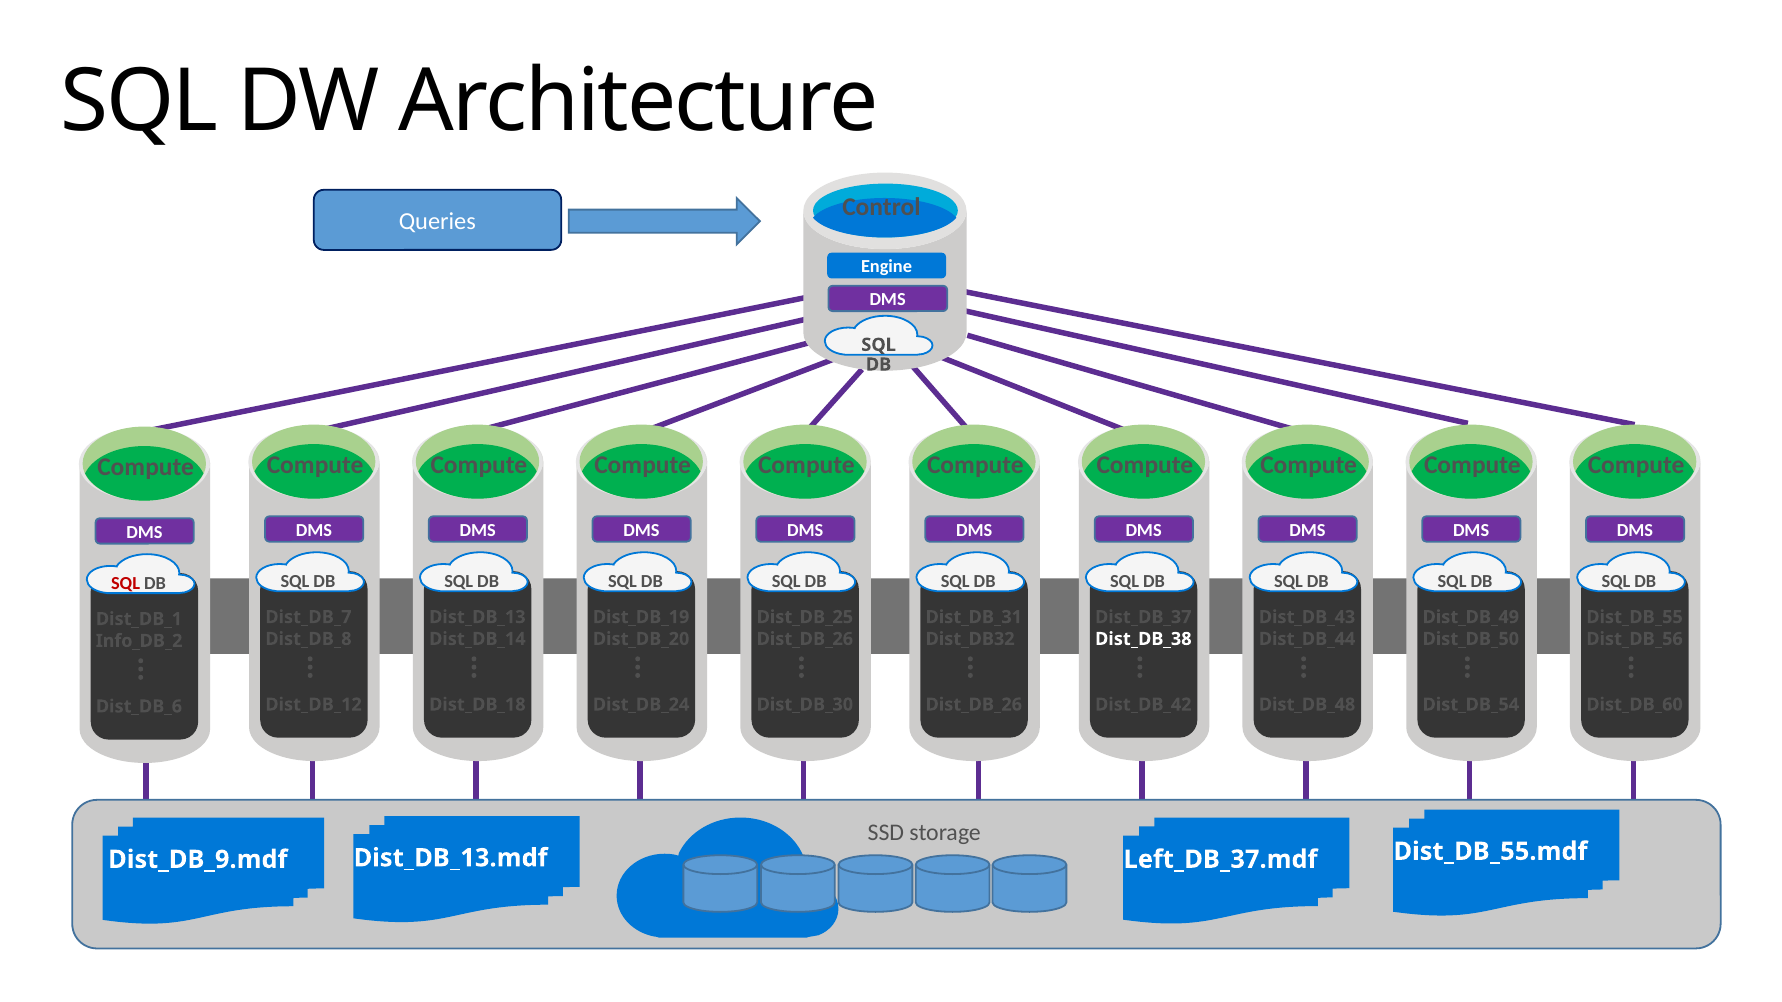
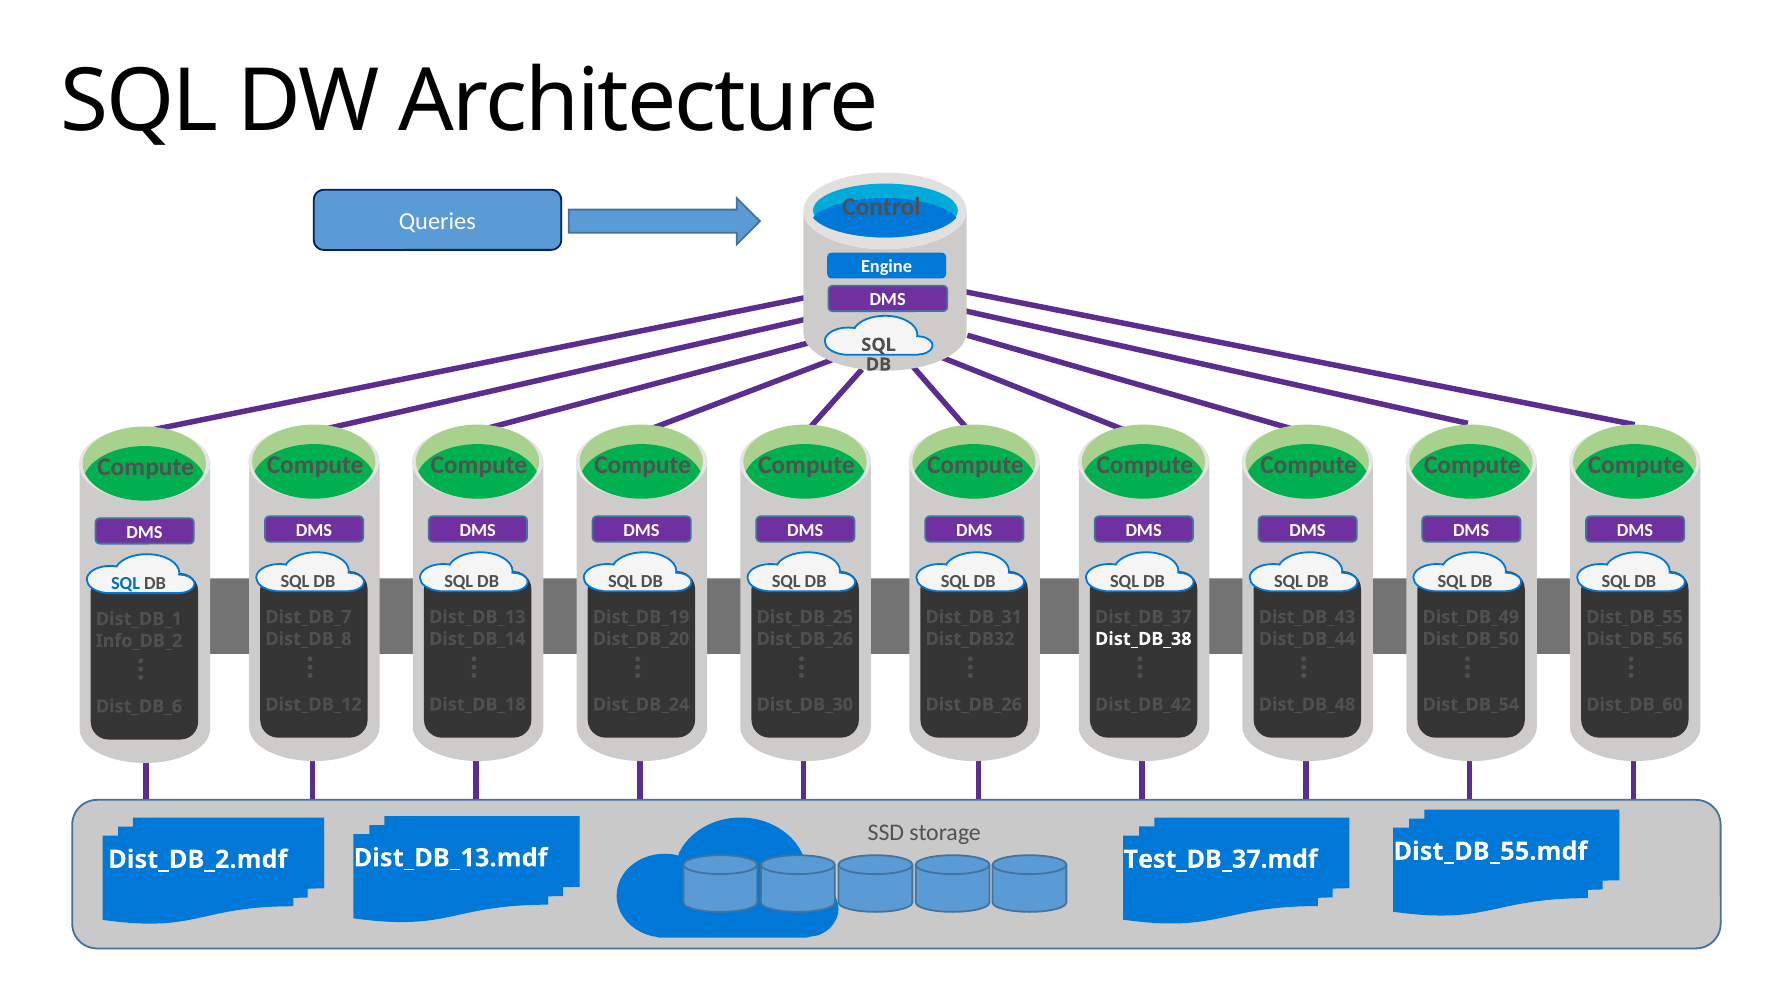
SQL at (126, 583) colour: red -> blue
Dist_DB_9.mdf: Dist_DB_9.mdf -> Dist_DB_2.mdf
Left_DB_37.mdf: Left_DB_37.mdf -> Test_DB_37.mdf
